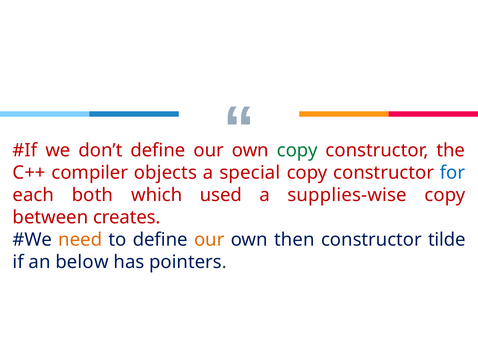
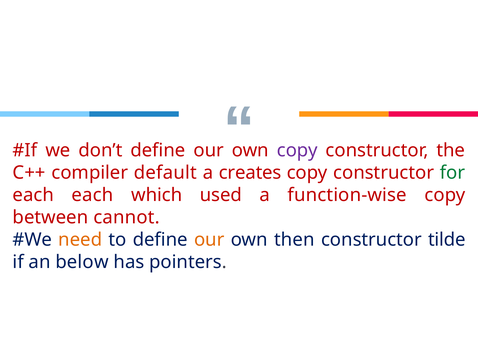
copy at (297, 151) colour: green -> purple
objects: objects -> default
special: special -> creates
for colour: blue -> green
each both: both -> each
supplies-wise: supplies-wise -> function-wise
creates: creates -> cannot
